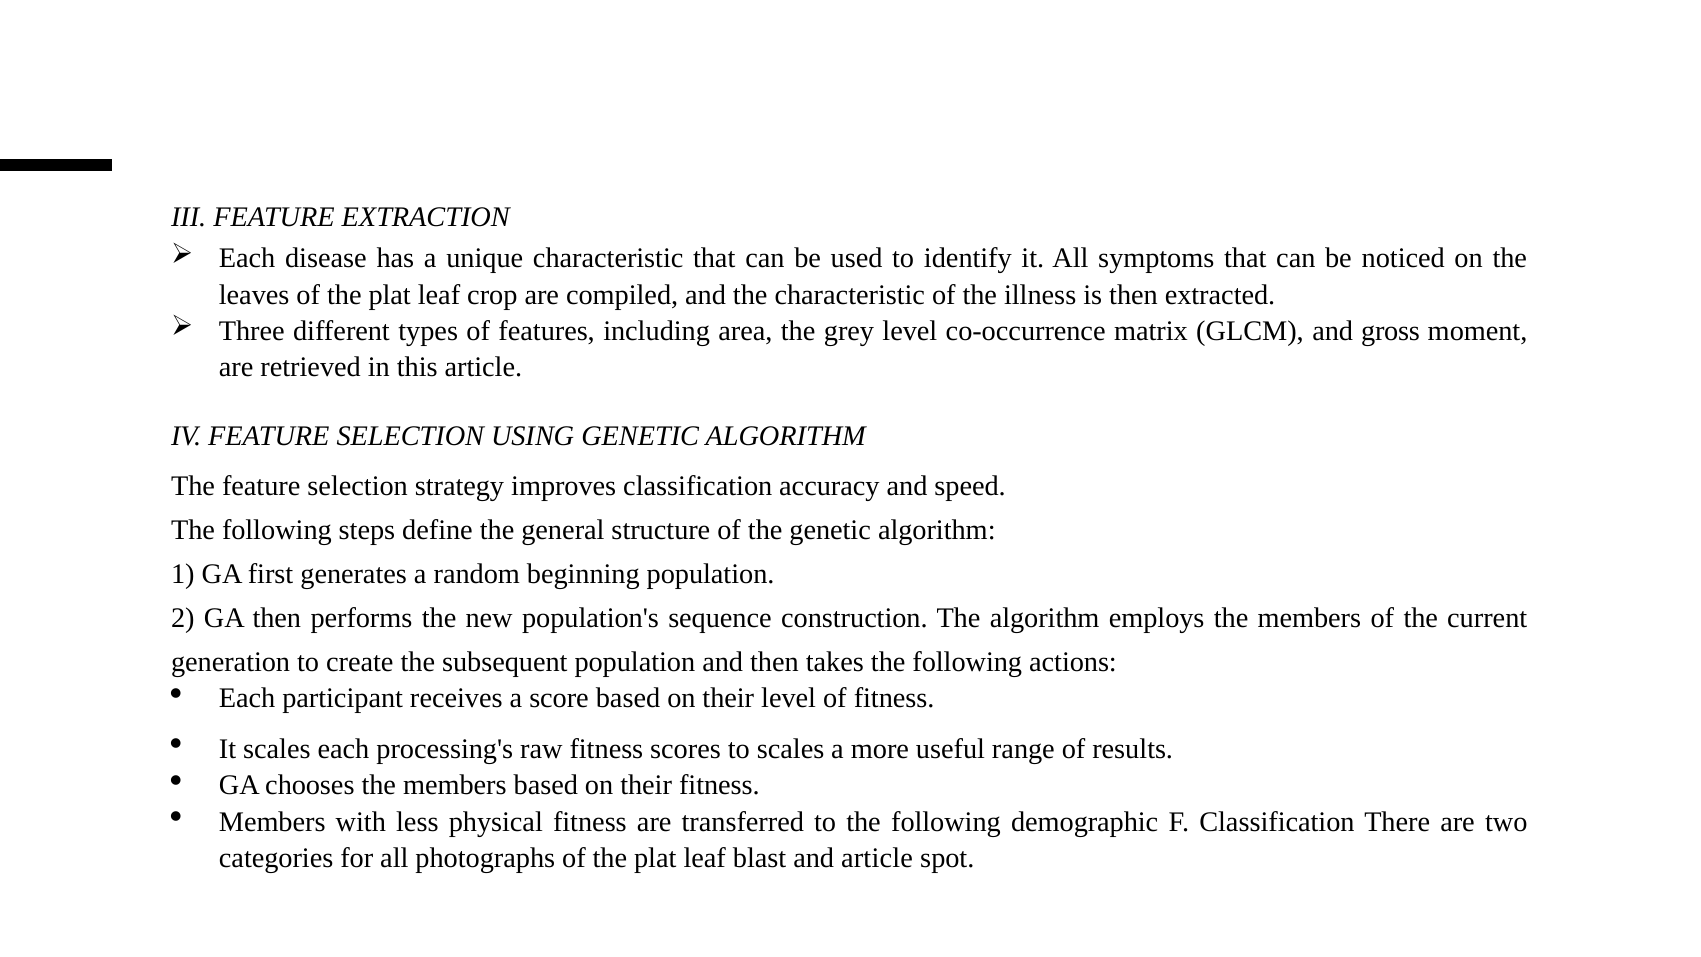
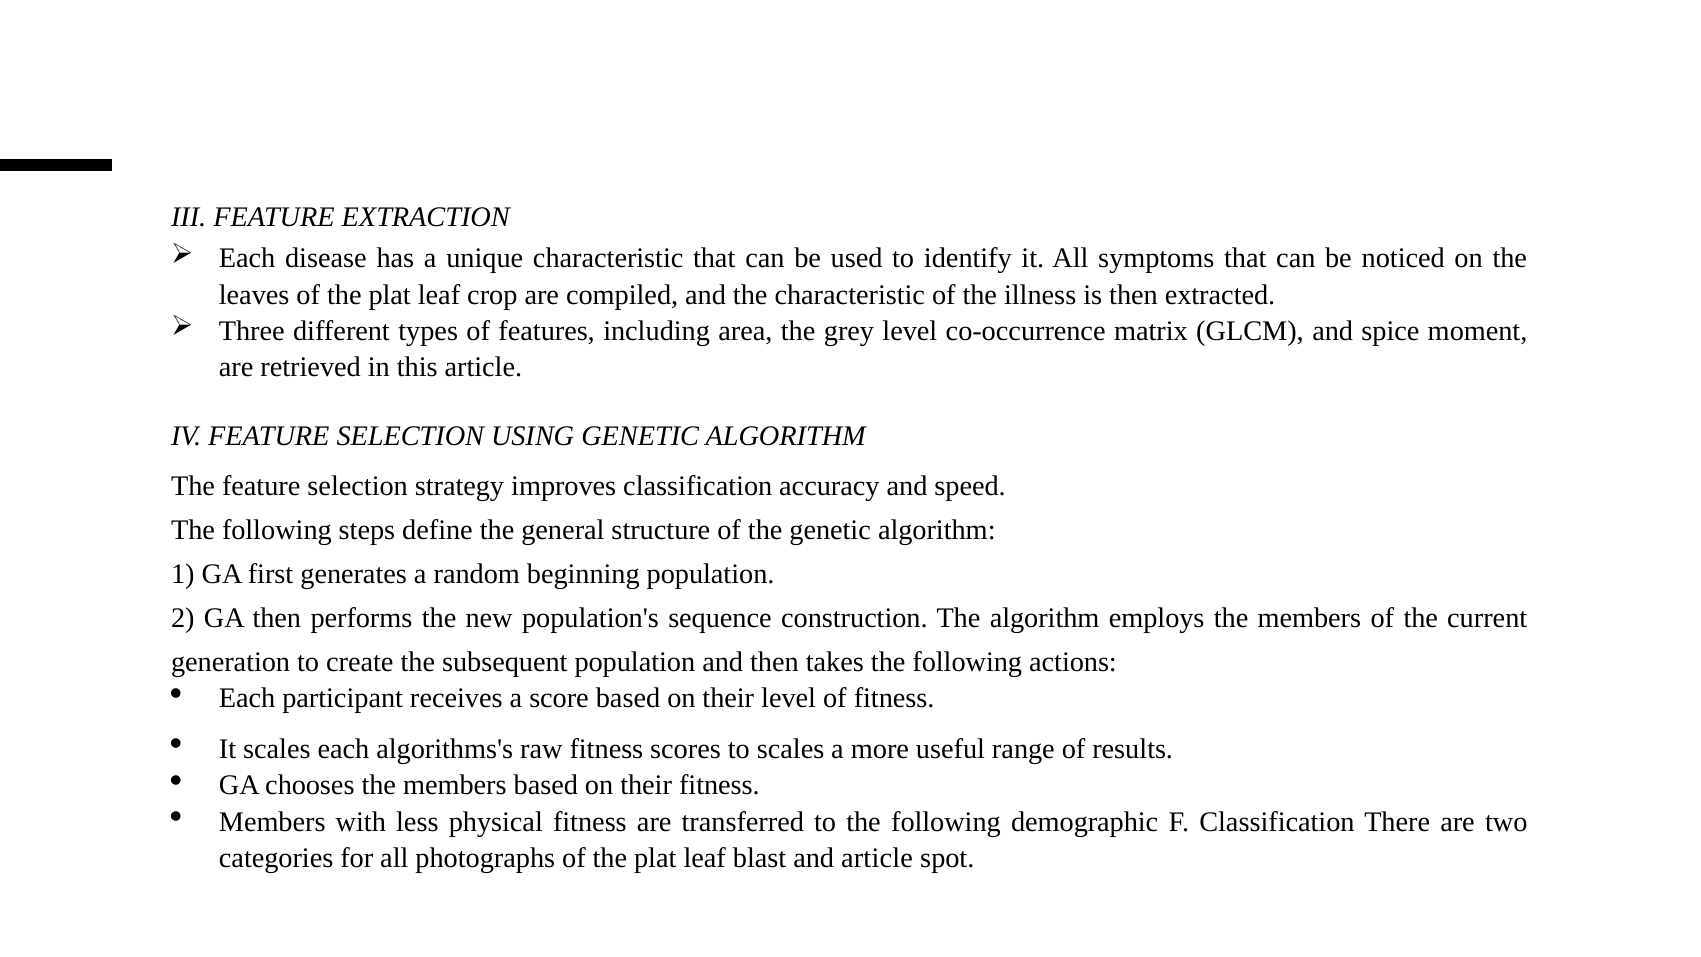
gross: gross -> spice
processing's: processing's -> algorithms's
